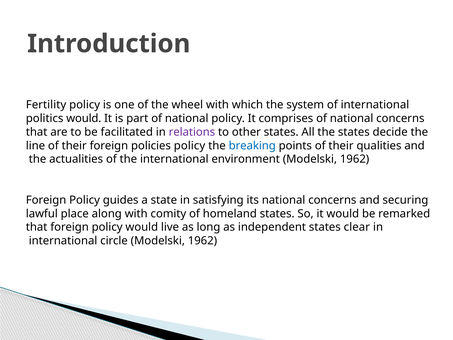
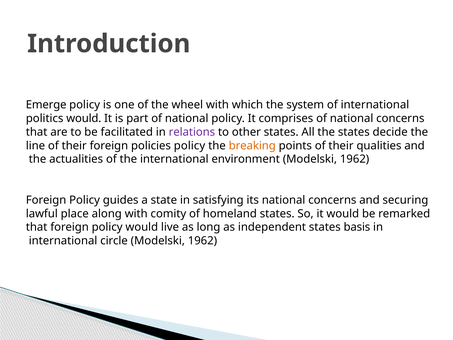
Fertility: Fertility -> Emerge
breaking colour: blue -> orange
clear: clear -> basis
